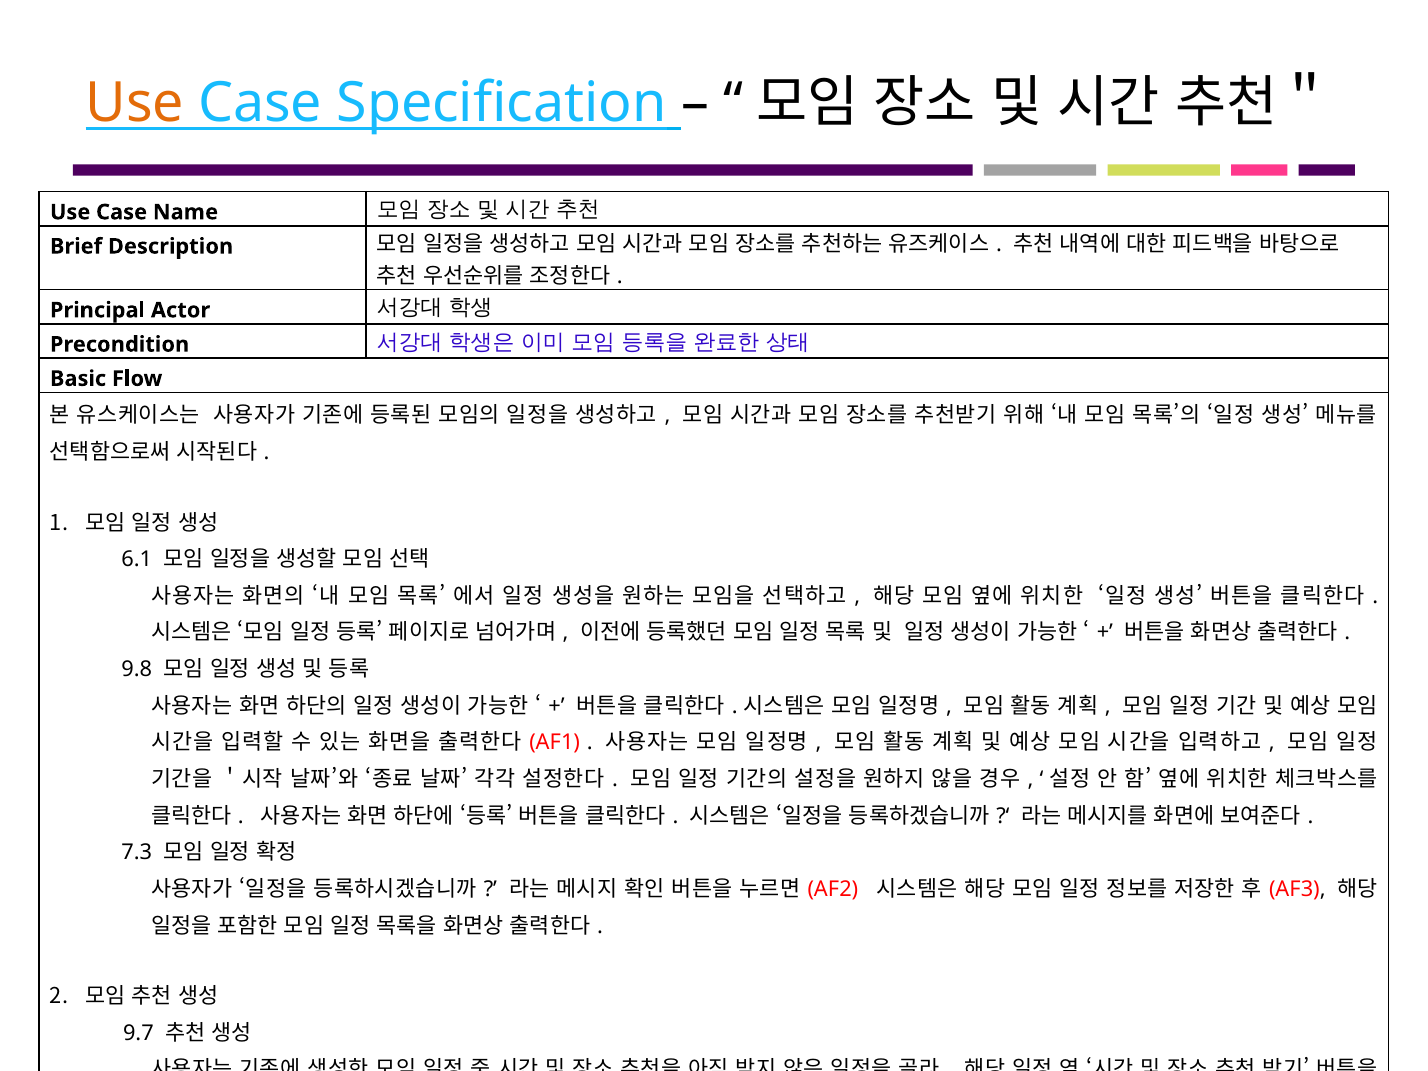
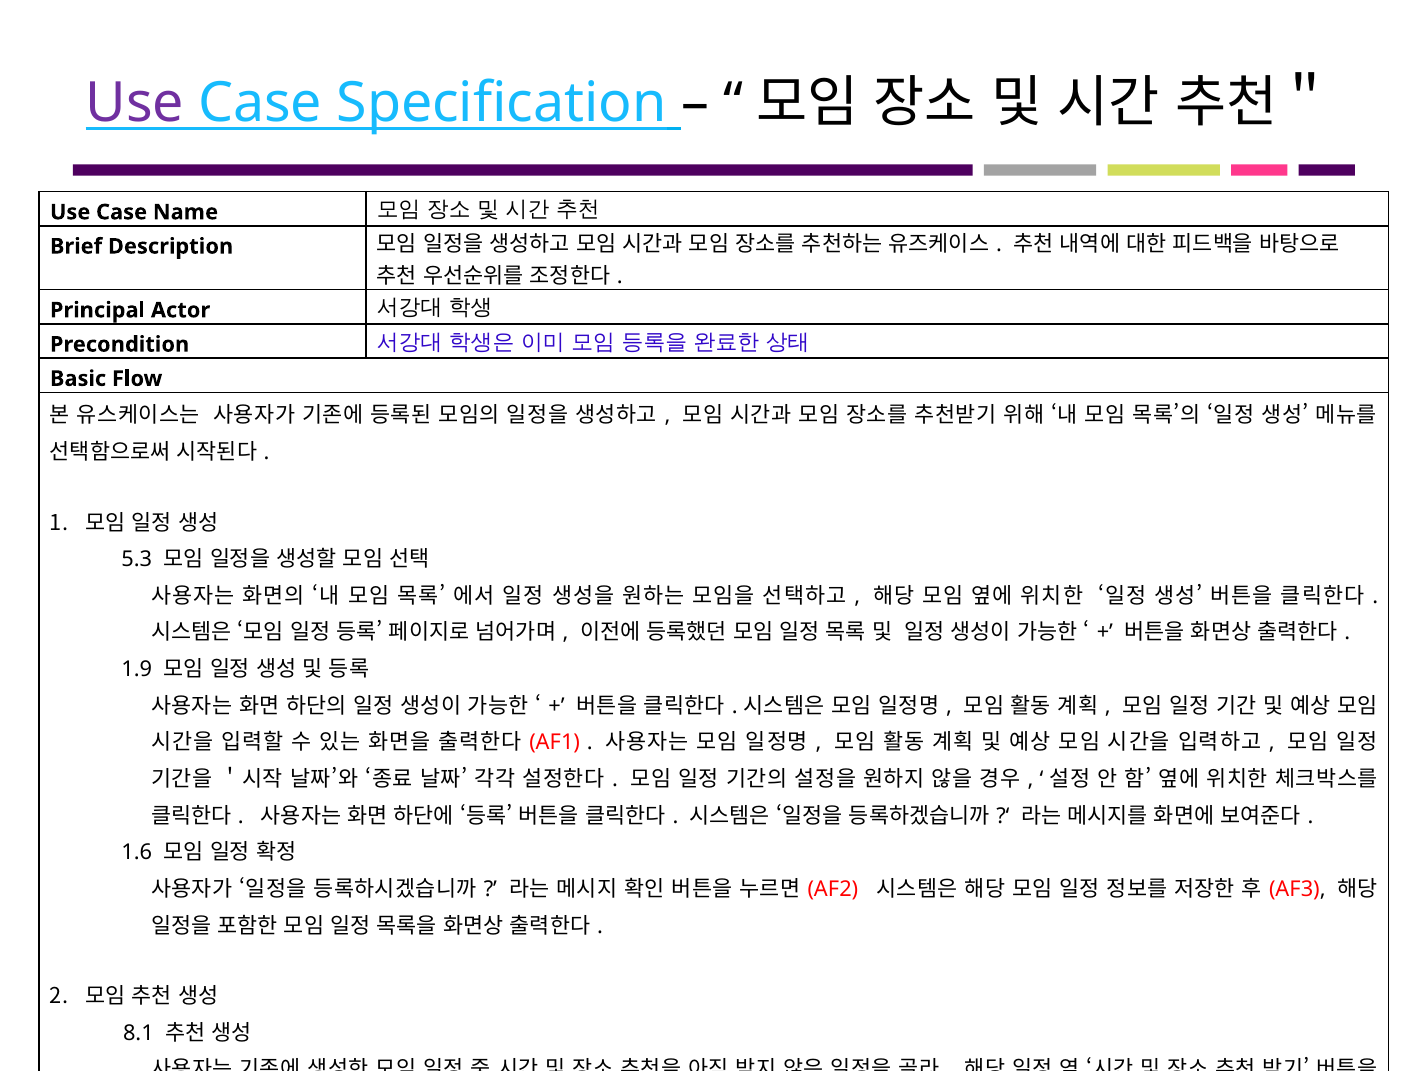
Use at (135, 103) colour: orange -> purple
6.1: 6.1 -> 5.3
9.8: 9.8 -> 1.9
7.3: 7.3 -> 1.6
9.7: 9.7 -> 8.1
